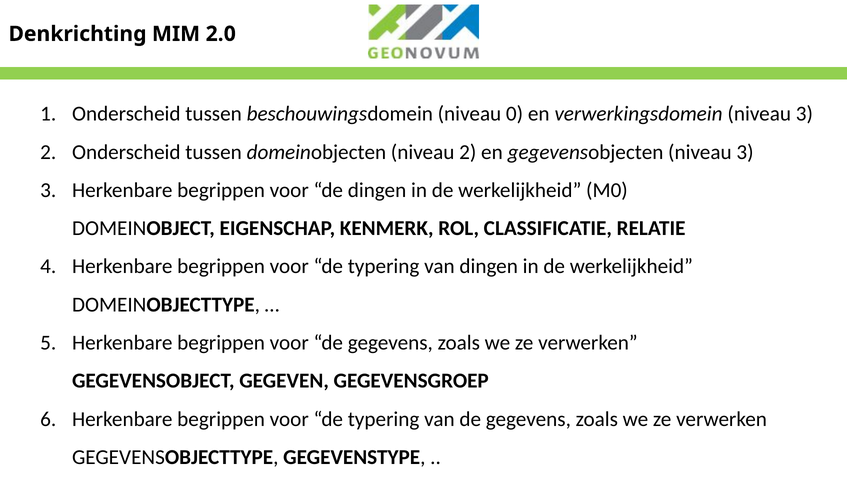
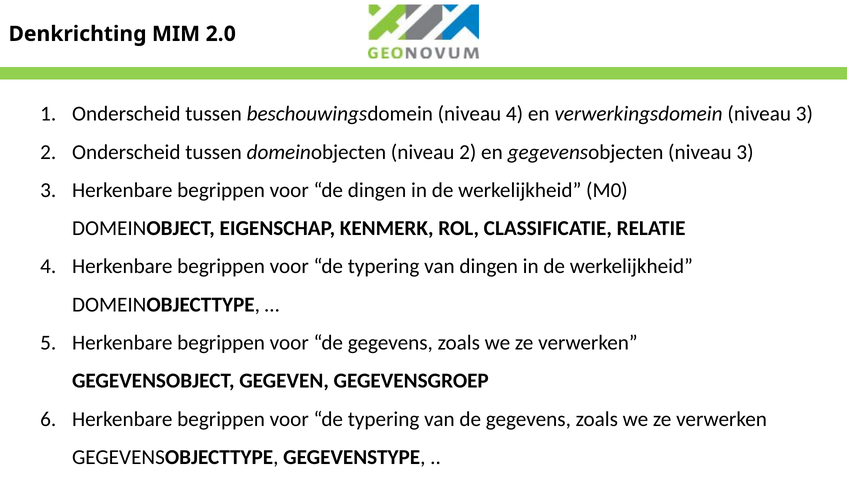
niveau 0: 0 -> 4
